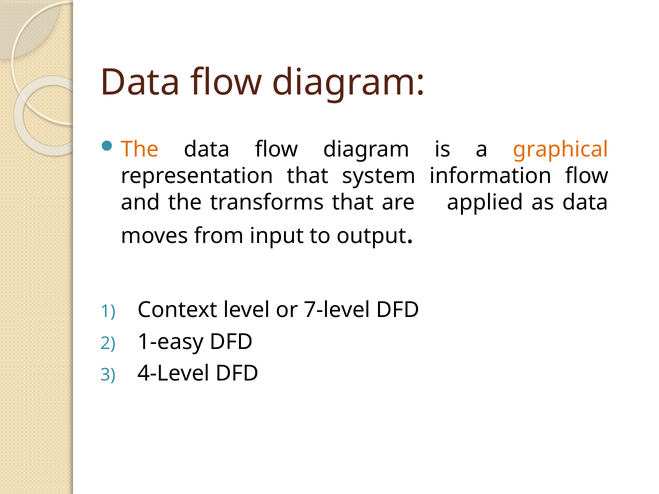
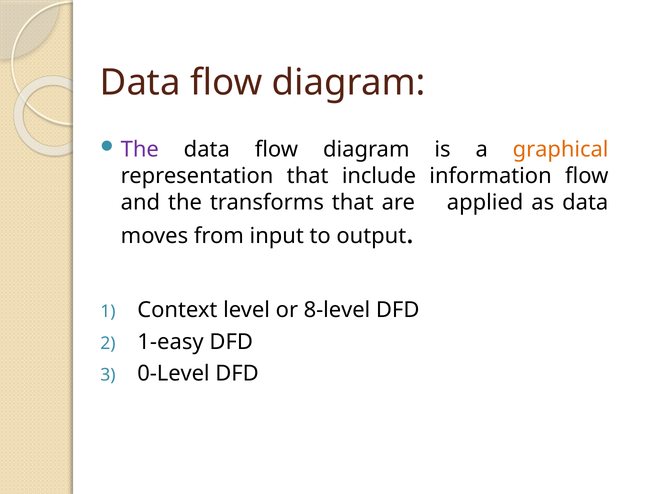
The at (140, 150) colour: orange -> purple
system: system -> include
7-level: 7-level -> 8-level
4-Level: 4-Level -> 0-Level
